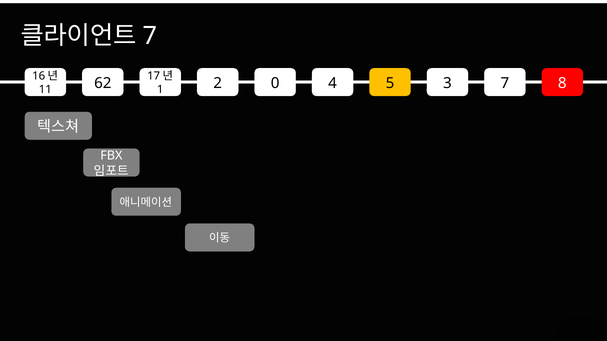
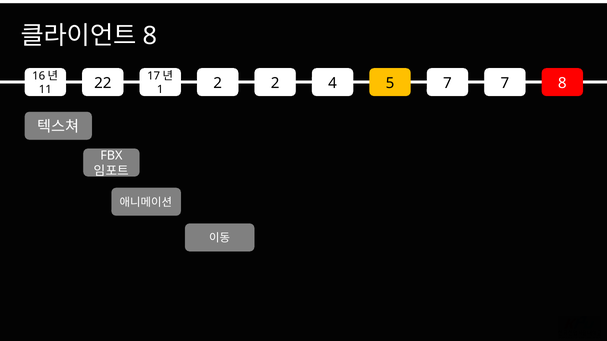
7 at (150, 36): 7 -> 8
2 0: 0 -> 2
4 3: 3 -> 7
62: 62 -> 22
